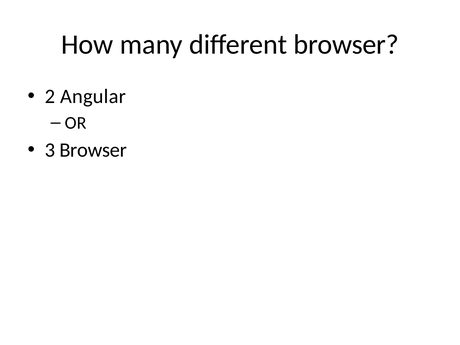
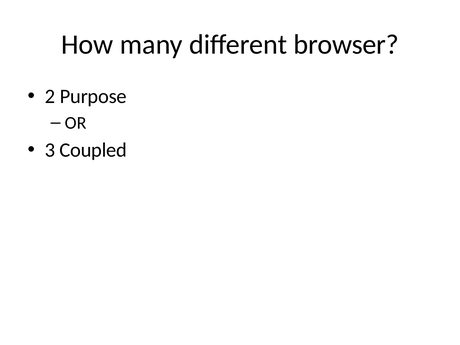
Angular: Angular -> Purpose
3 Browser: Browser -> Coupled
